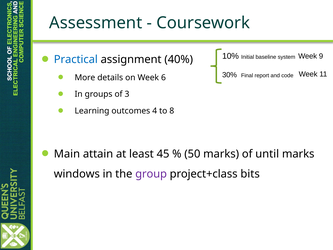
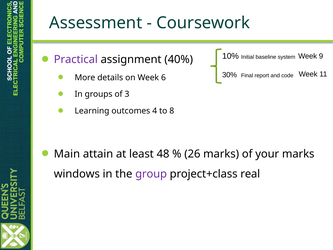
Practical colour: blue -> purple
45: 45 -> 48
50: 50 -> 26
until: until -> your
bits: bits -> real
